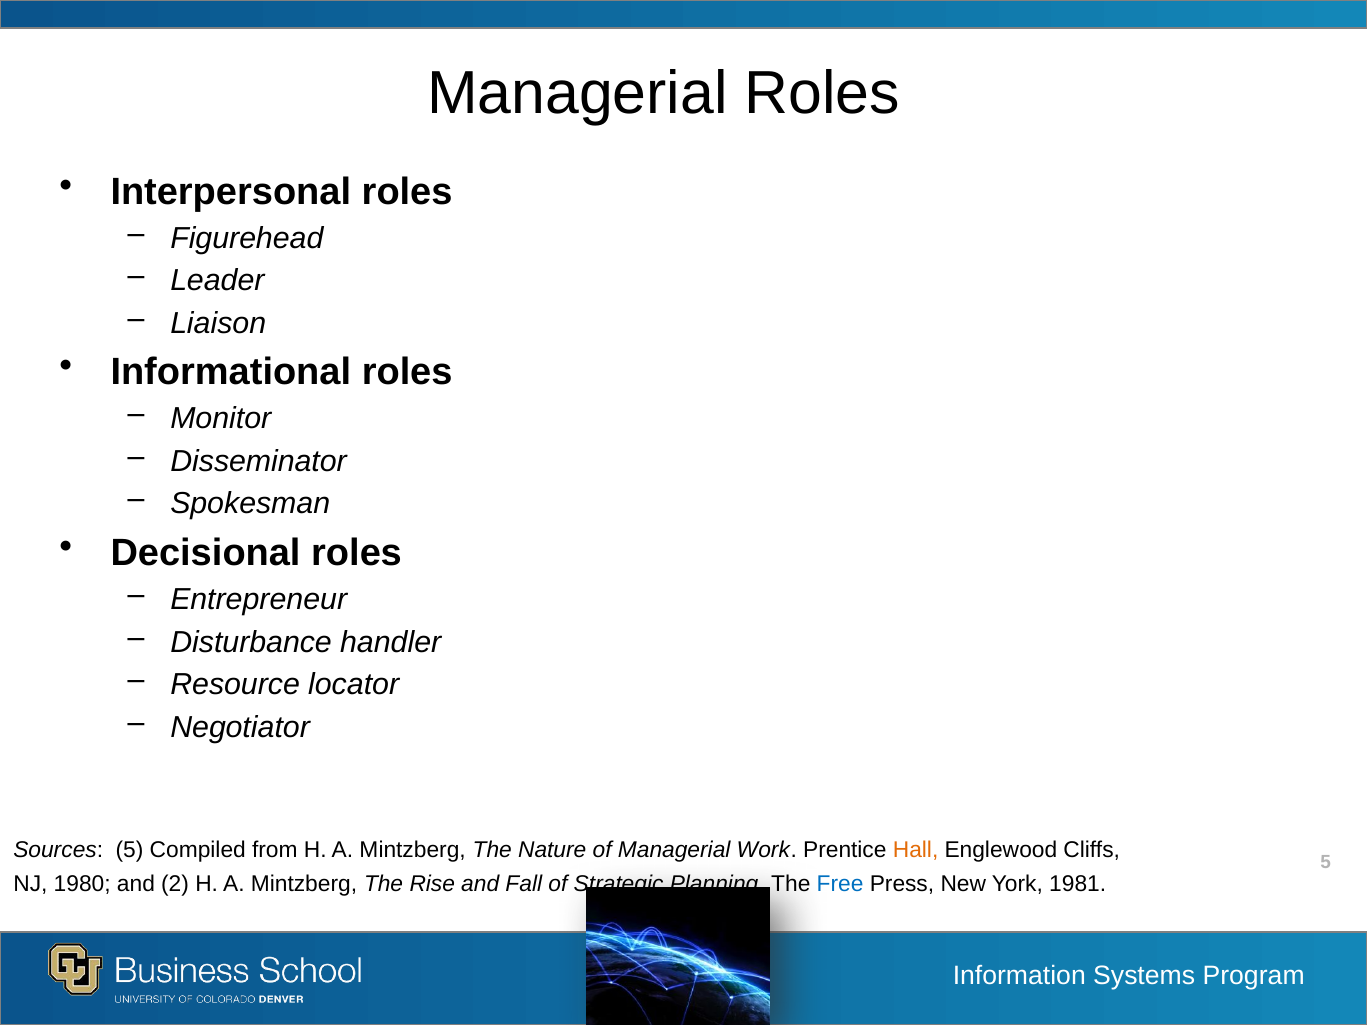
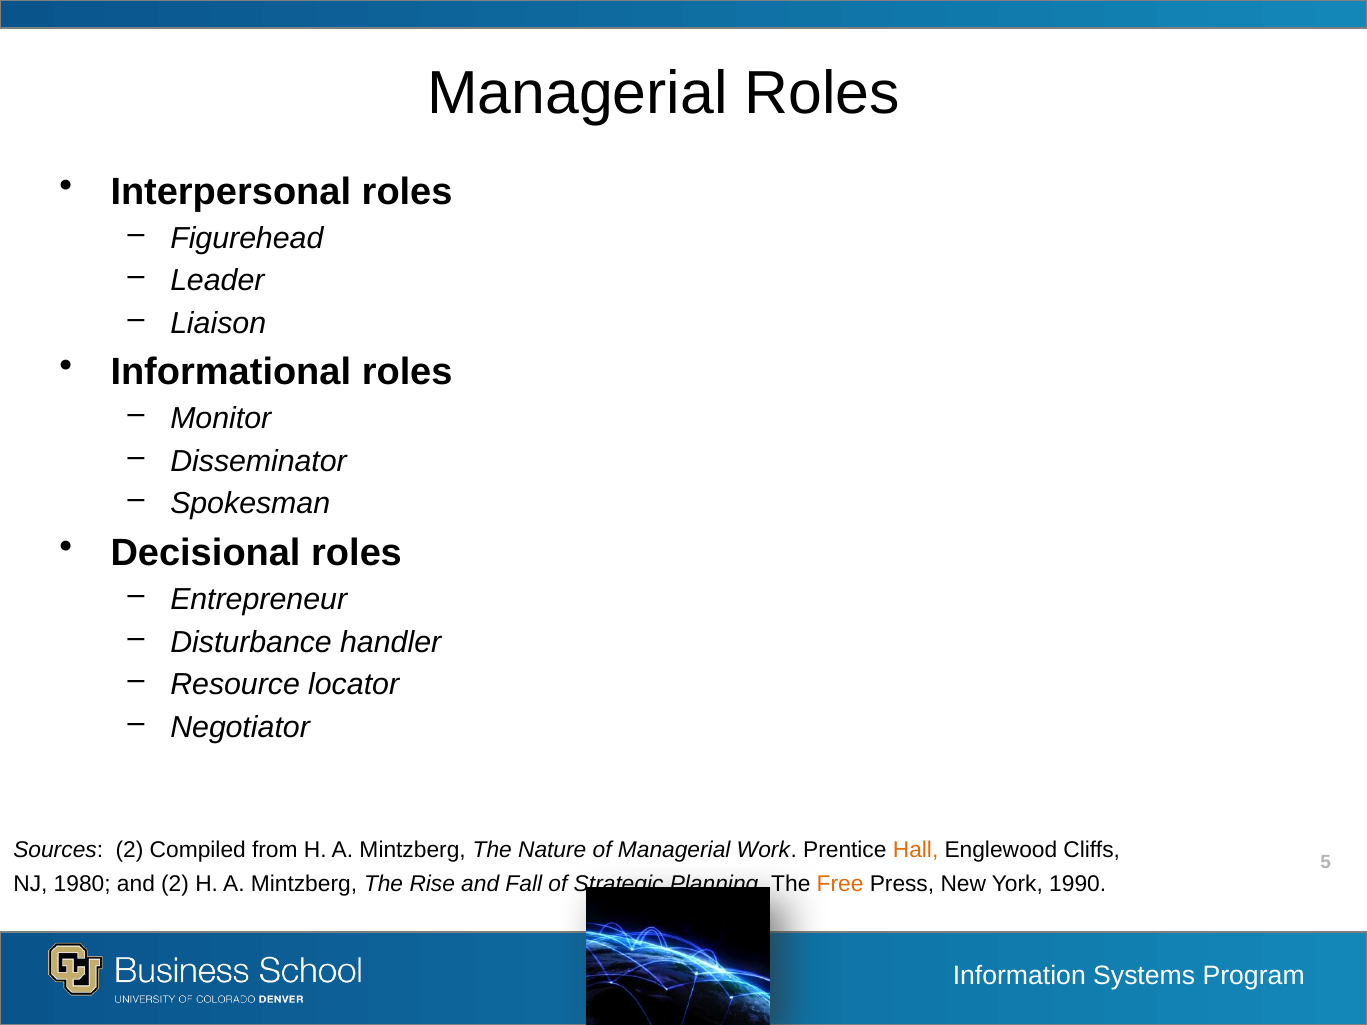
Sources 5: 5 -> 2
Free colour: blue -> orange
1981: 1981 -> 1990
